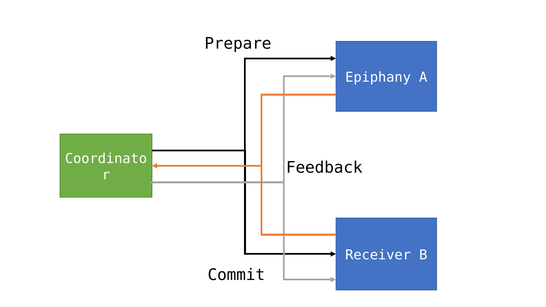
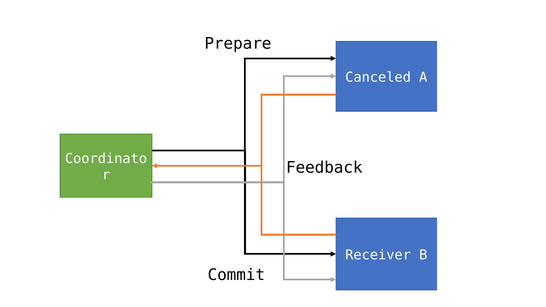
Epiphany: Epiphany -> Canceled
